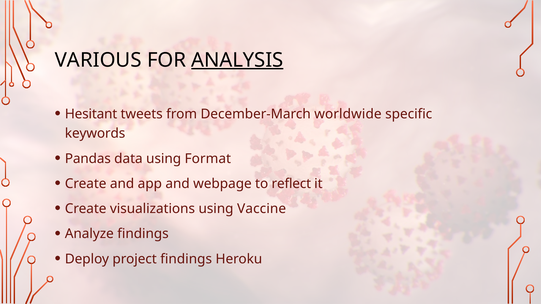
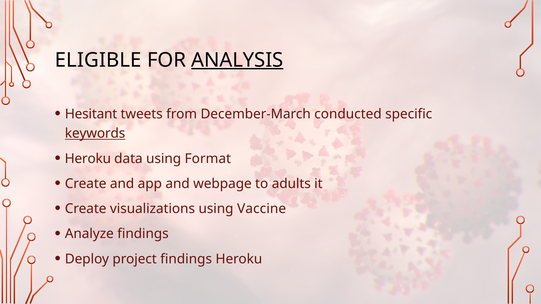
VARIOUS: VARIOUS -> ELIGIBLE
worldwide: worldwide -> conducted
keywords underline: none -> present
Pandas at (88, 159): Pandas -> Heroku
reflect: reflect -> adults
